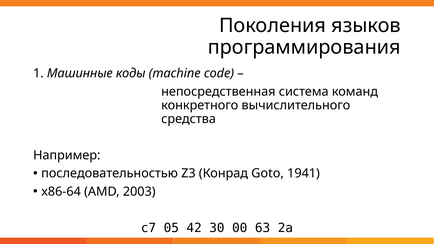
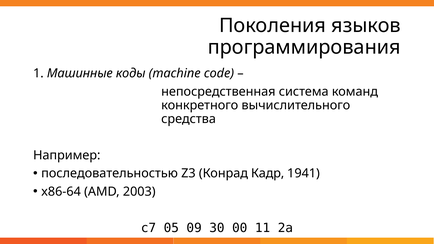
Goto: Goto -> Кадр
42: 42 -> 09
63: 63 -> 11
